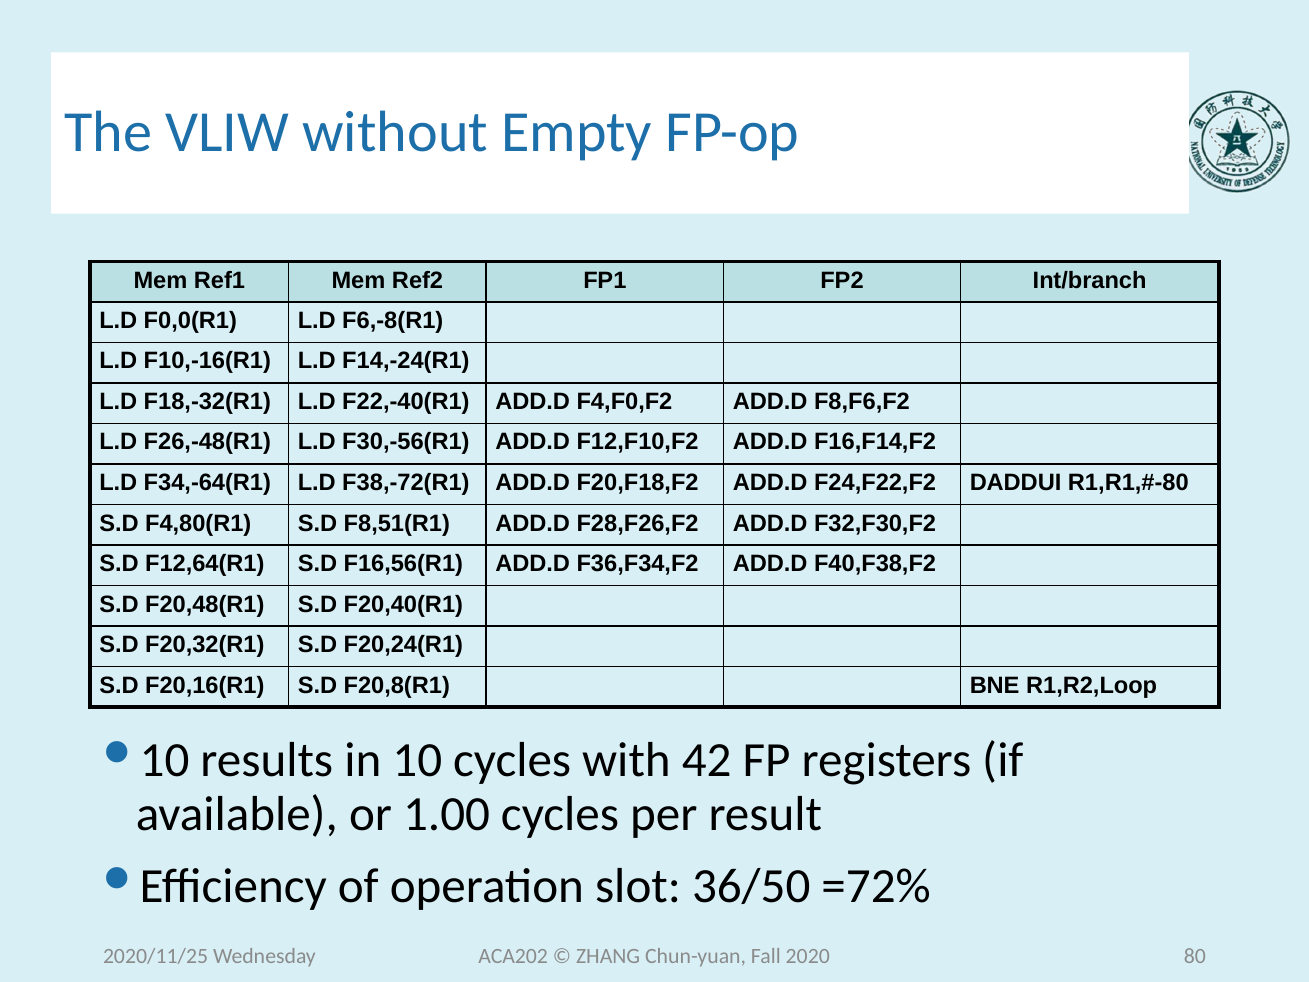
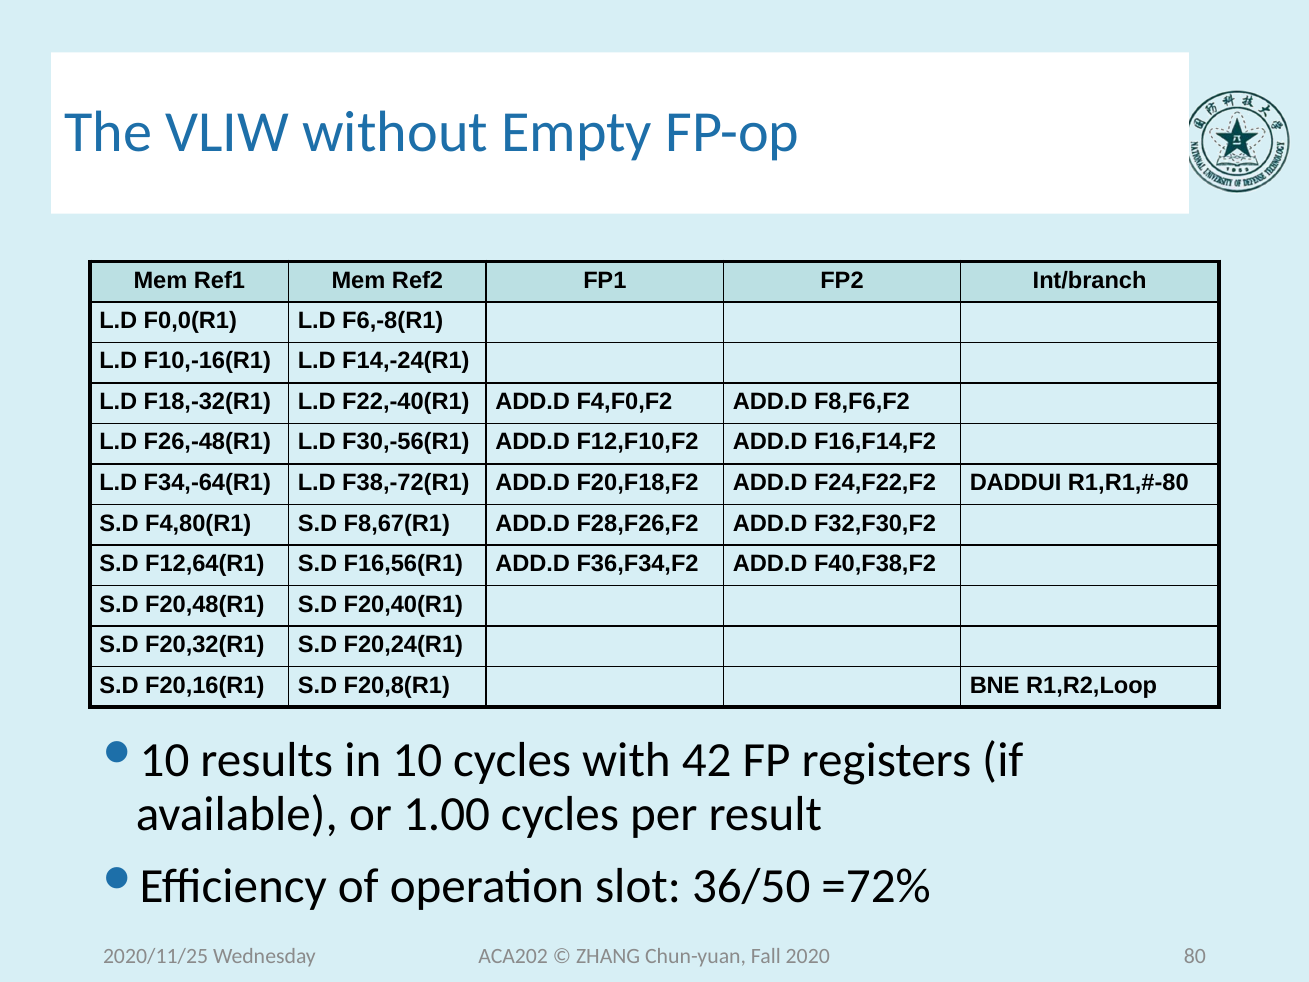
F8,51(R1: F8,51(R1 -> F8,67(R1
